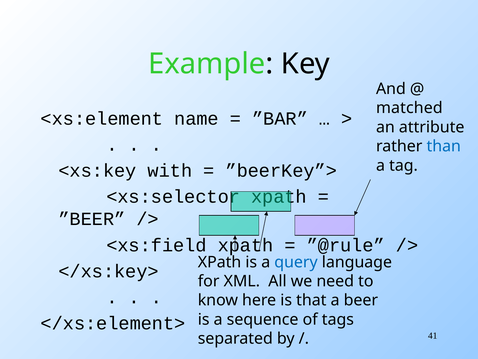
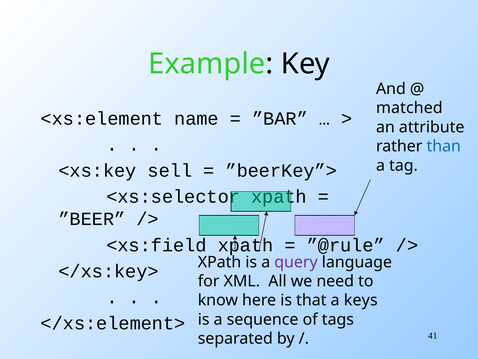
with: with -> sell
query colour: blue -> purple
beer: beer -> keys
